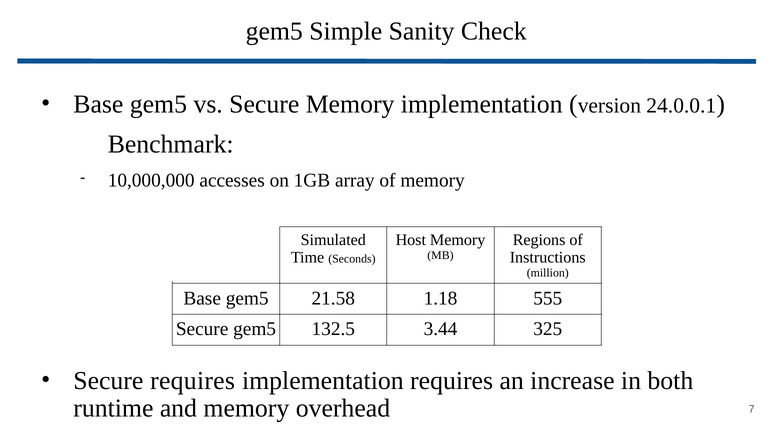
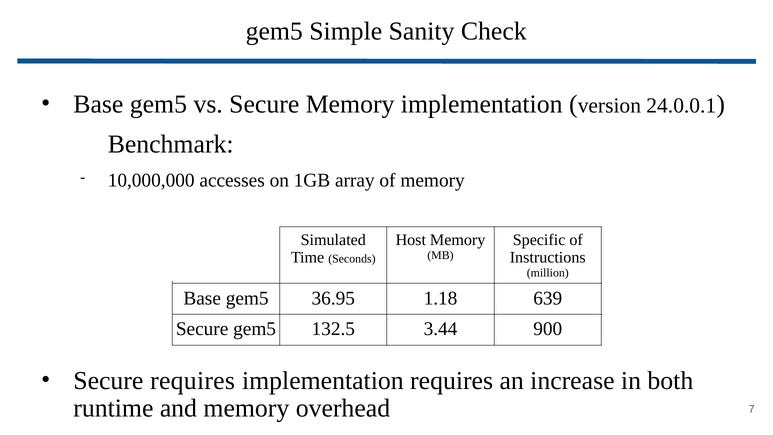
Regions: Regions -> Specific
21.58: 21.58 -> 36.95
555: 555 -> 639
325: 325 -> 900
